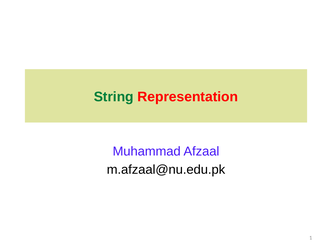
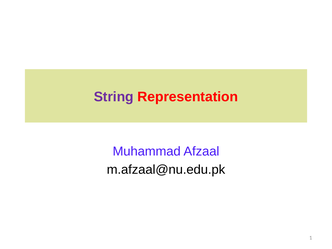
String colour: green -> purple
